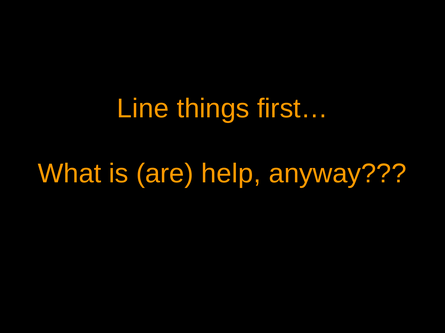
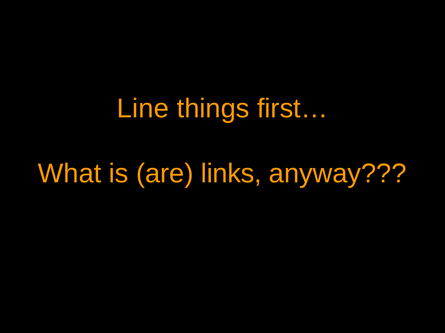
help: help -> links
